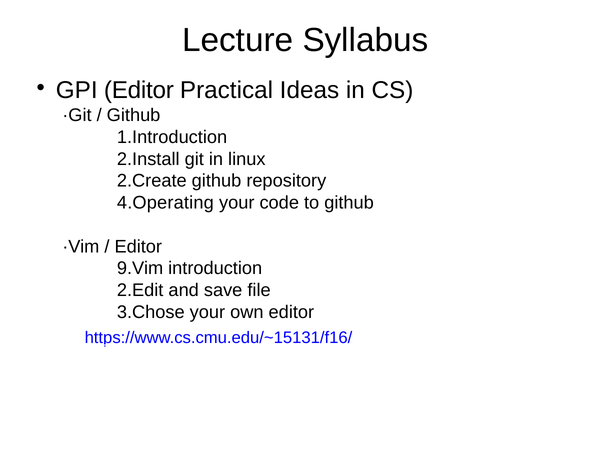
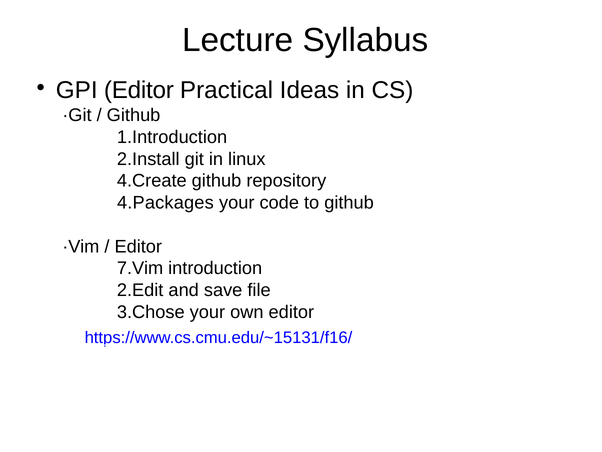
2.Create: 2.Create -> 4.Create
4.Operating: 4.Operating -> 4.Packages
9.Vim: 9.Vim -> 7.Vim
